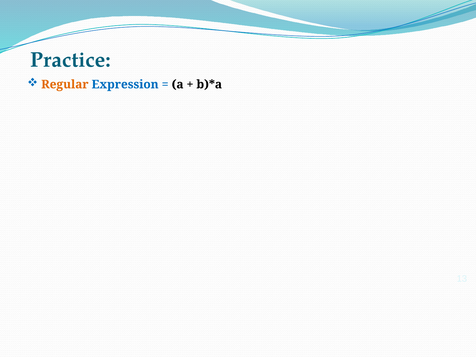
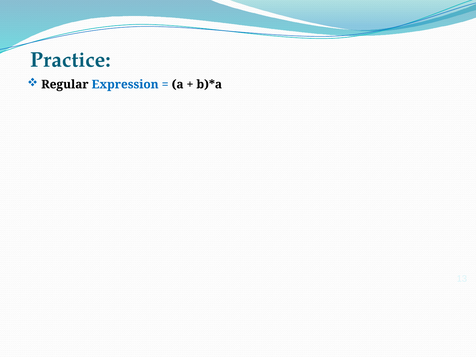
Regular colour: orange -> black
